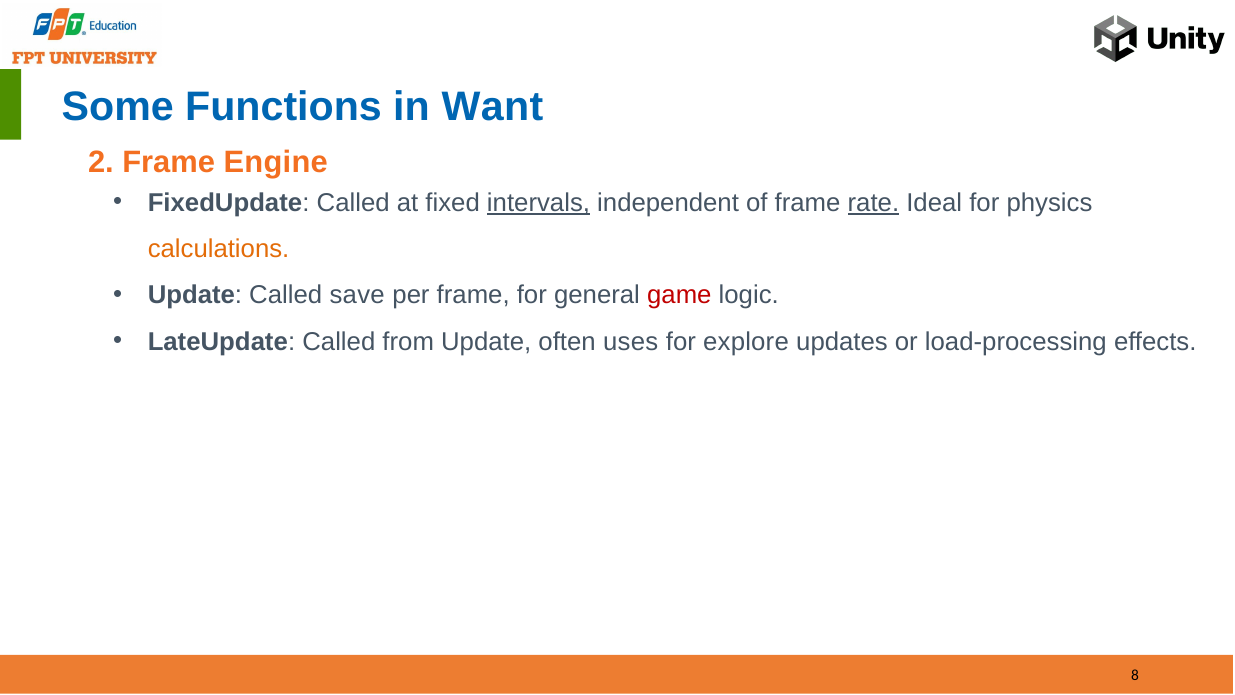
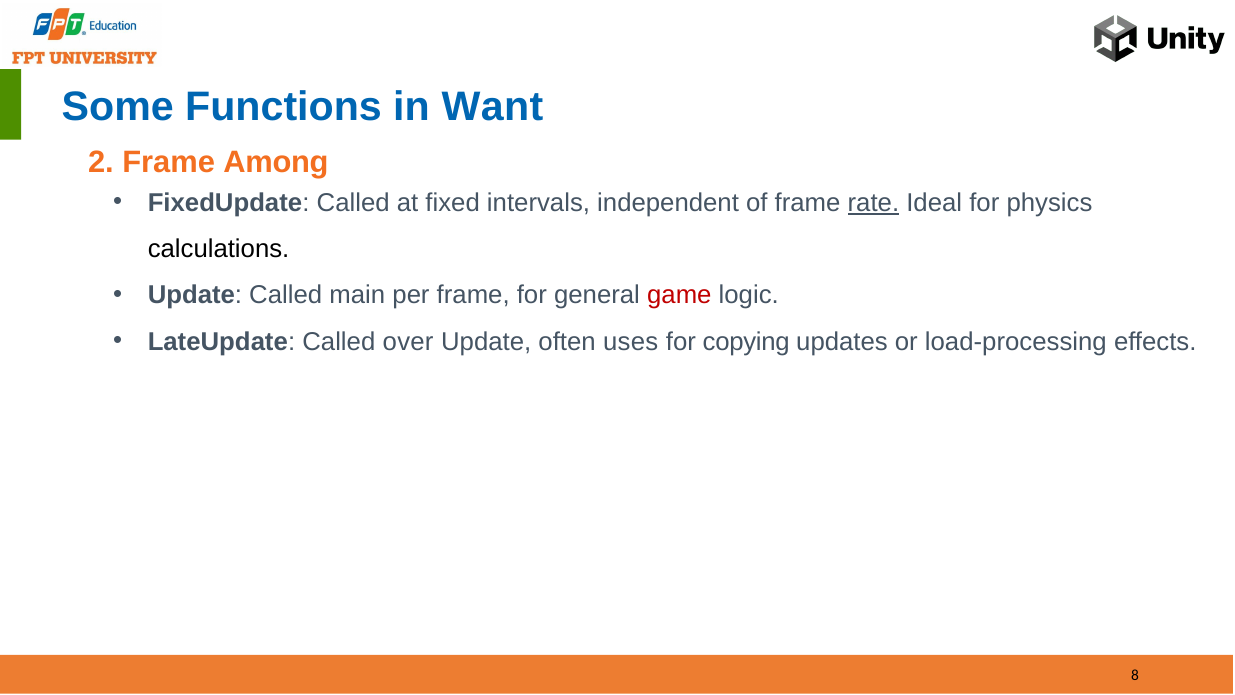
Engine: Engine -> Among
intervals underline: present -> none
calculations colour: orange -> black
save: save -> main
from: from -> over
explore: explore -> copying
